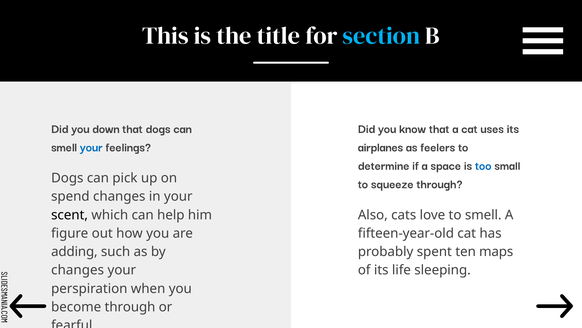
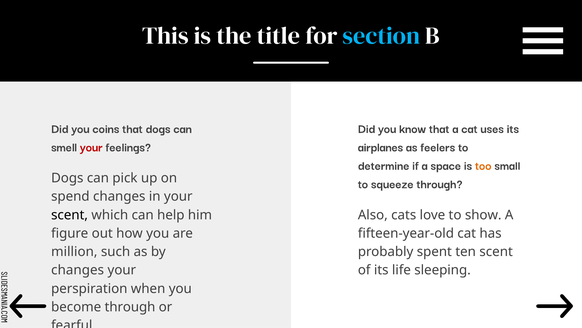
down: down -> coins
your at (91, 147) colour: blue -> red
too colour: blue -> orange
to smell: smell -> show
adding: adding -> million
ten maps: maps -> scent
